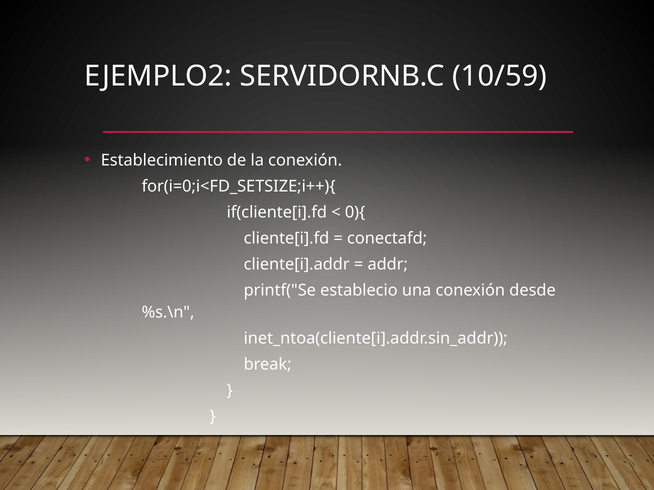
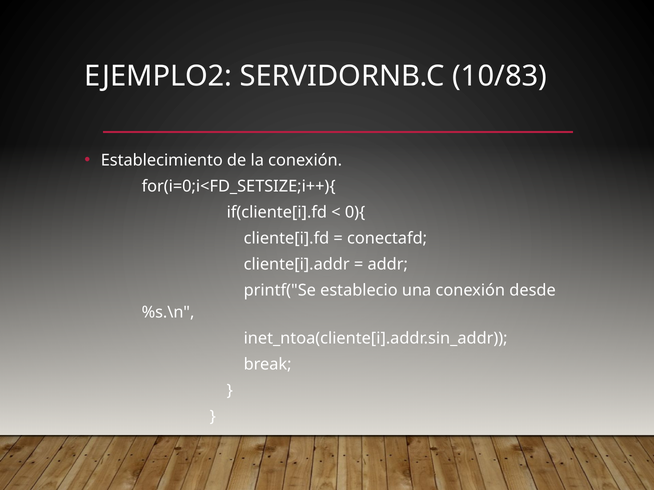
10/59: 10/59 -> 10/83
